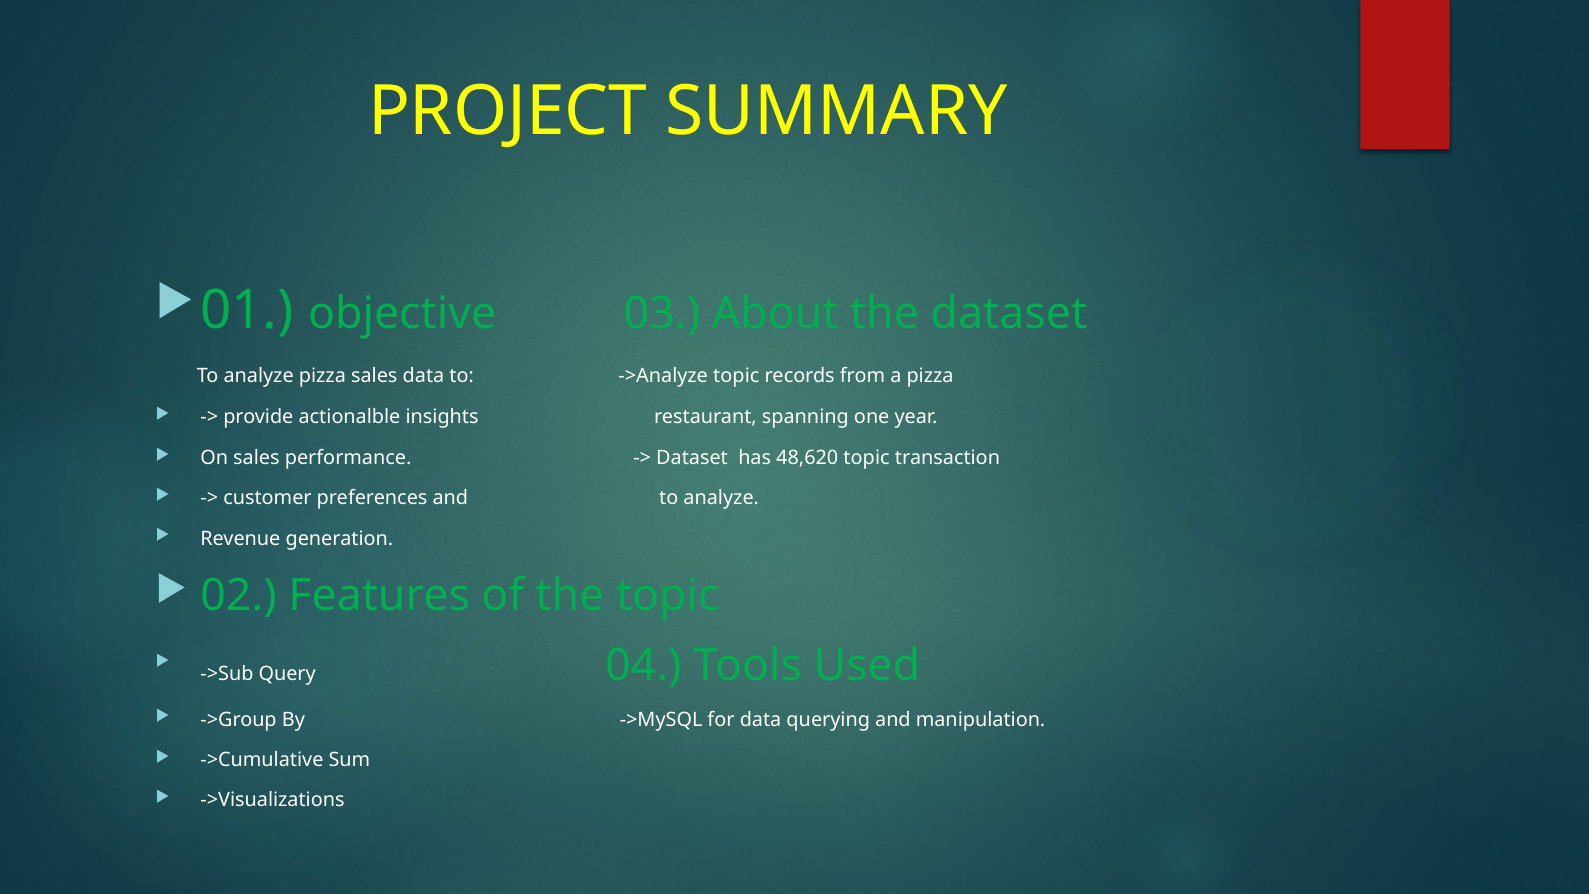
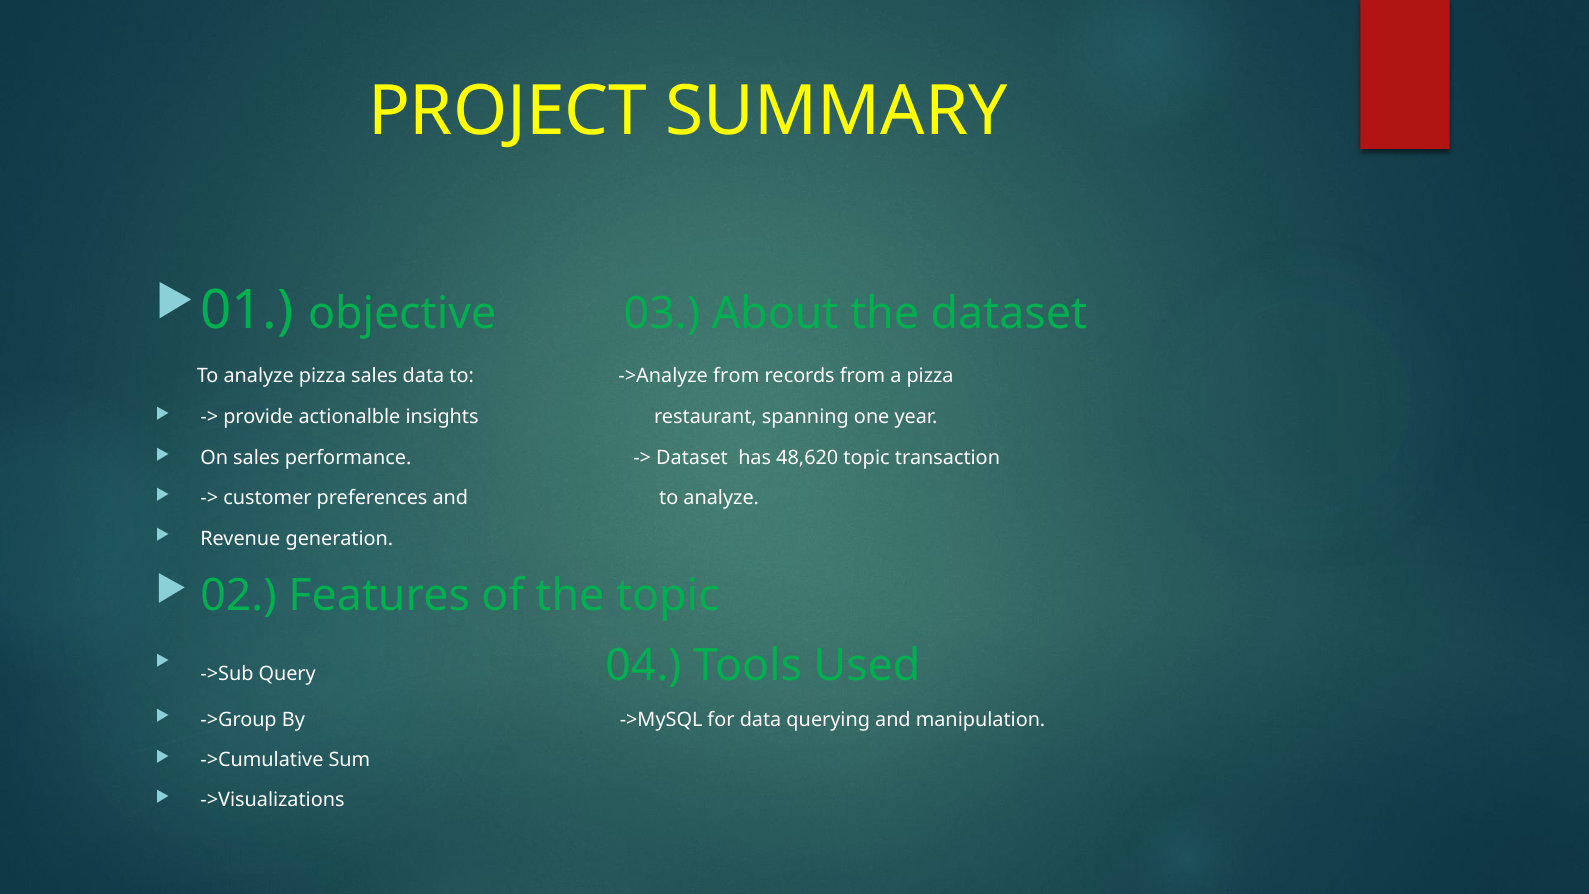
->Analyze topic: topic -> from
